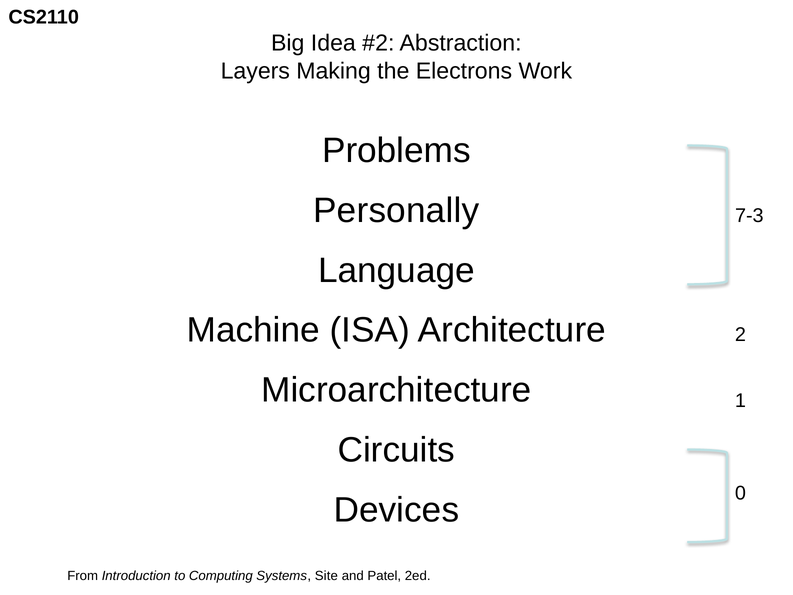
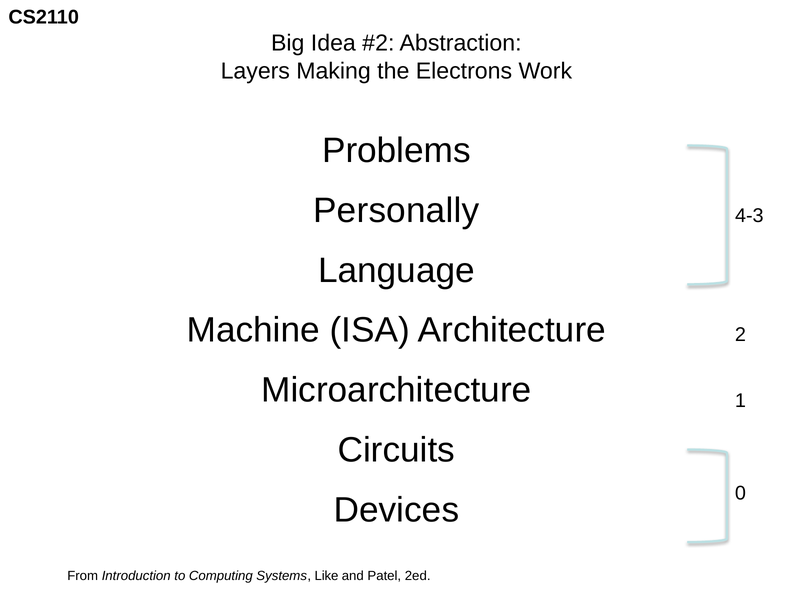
7-3: 7-3 -> 4-3
Site: Site -> Like
